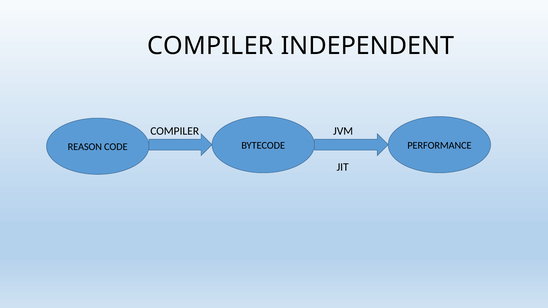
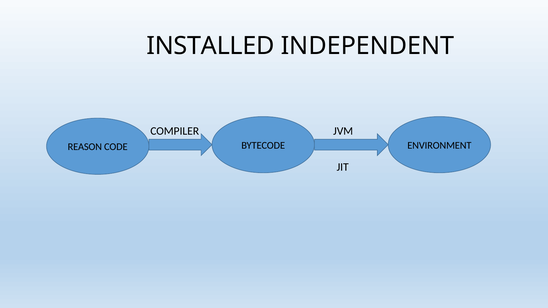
COMPILER at (210, 46): COMPILER -> INSTALLED
PERFORMANCE: PERFORMANCE -> ENVIRONMENT
